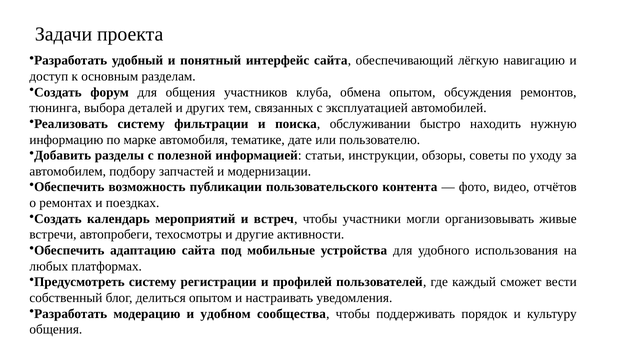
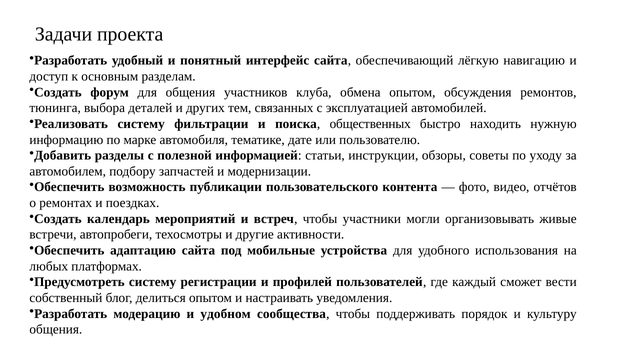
обслуживании: обслуживании -> общественных
